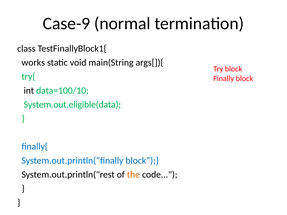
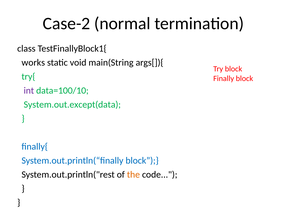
Case-9: Case-9 -> Case-2
int colour: black -> purple
System.out.eligible(data: System.out.eligible(data -> System.out.except(data
